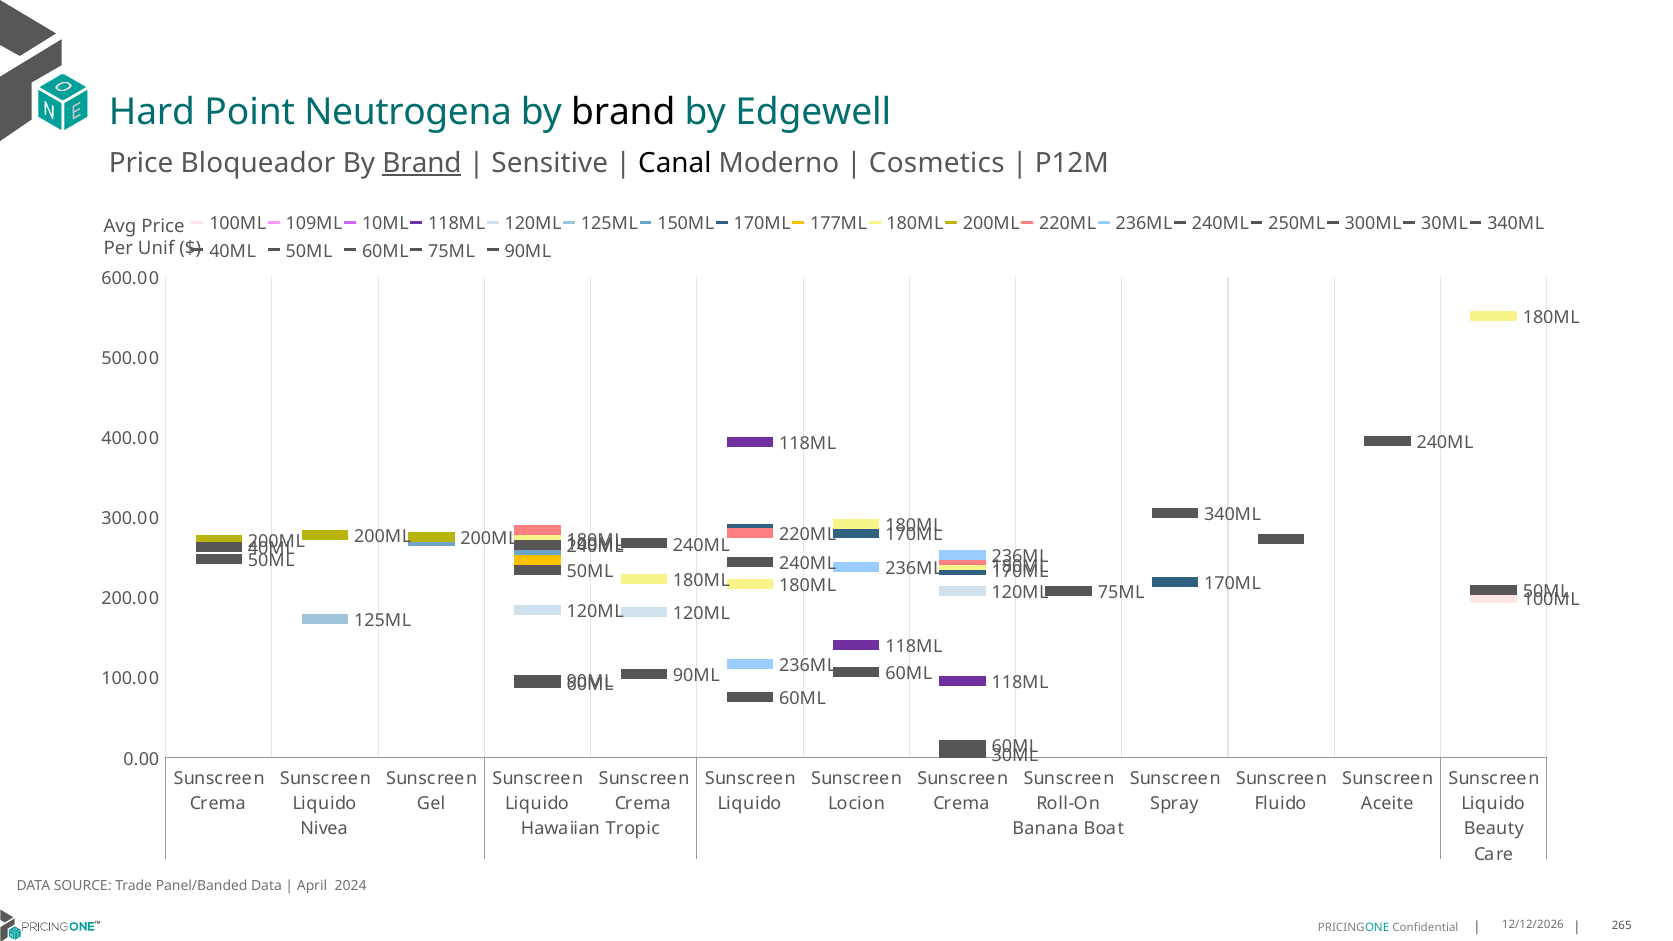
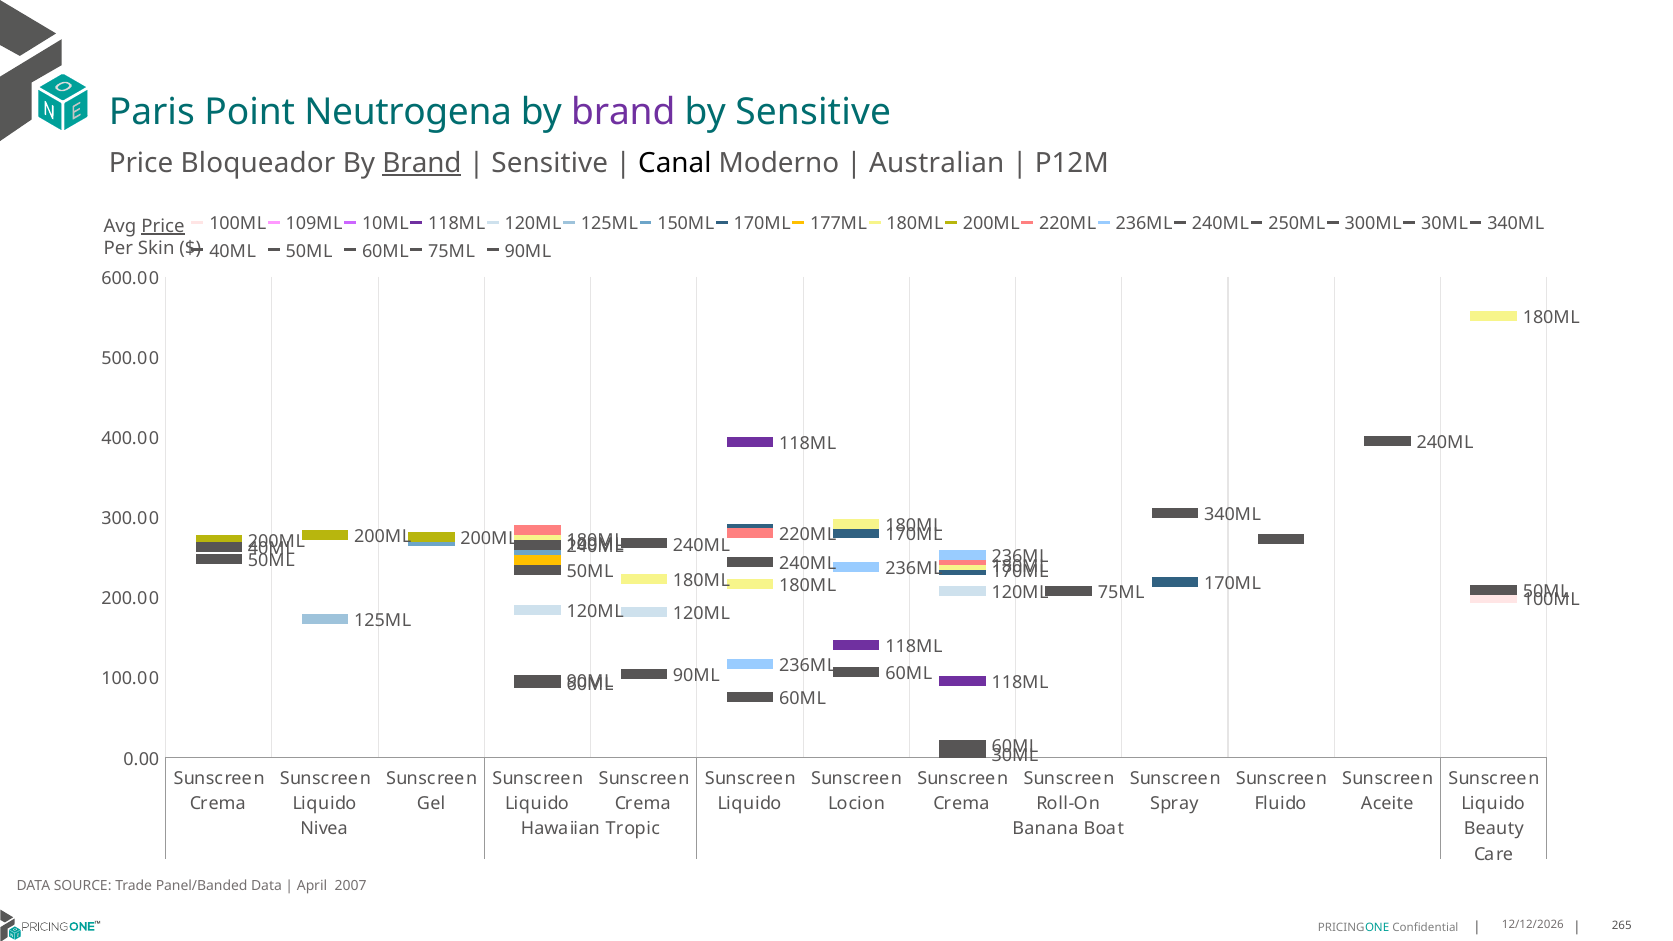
Hard: Hard -> Paris
brand at (623, 112) colour: black -> purple
by Edgewell: Edgewell -> Sensitive
Cosmetics: Cosmetics -> Australian
Price at (163, 226) underline: none -> present
Unif: Unif -> Skin
2024: 2024 -> 2007
